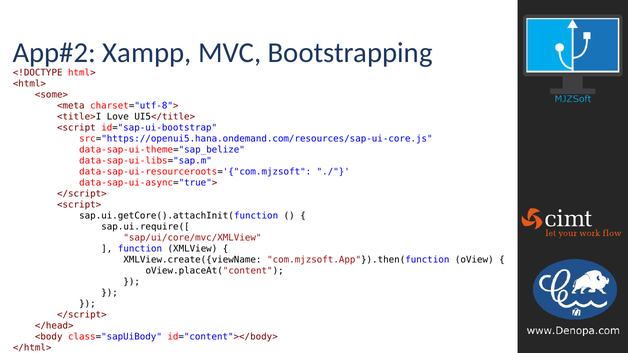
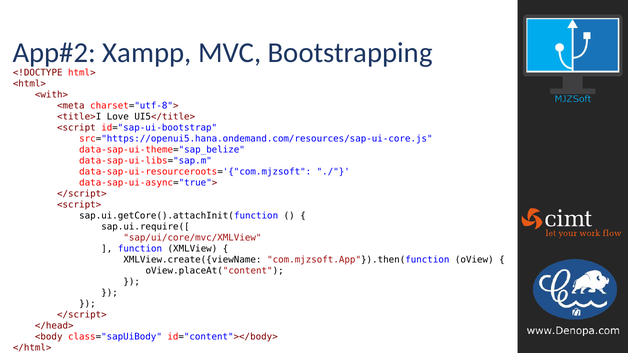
<some>: <some> -> <with>
